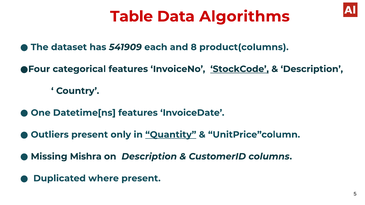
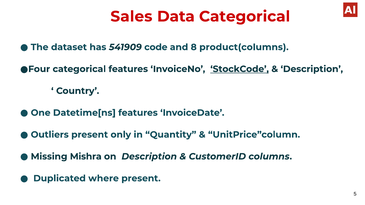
Table: Table -> Sales
Data Algorithms: Algorithms -> Categorical
each: each -> code
Quantity underline: present -> none
